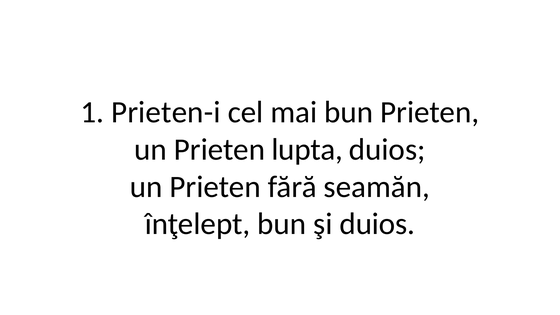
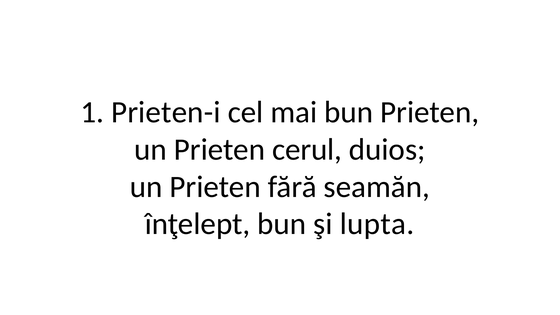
lupta: lupta -> cerul
şi duios: duios -> lupta
